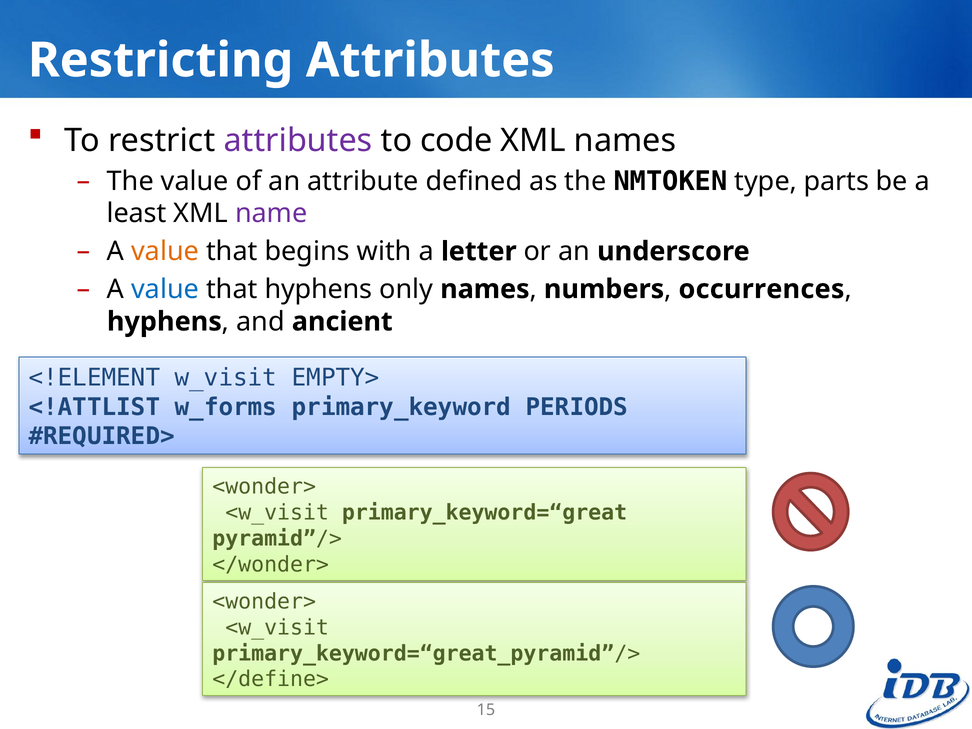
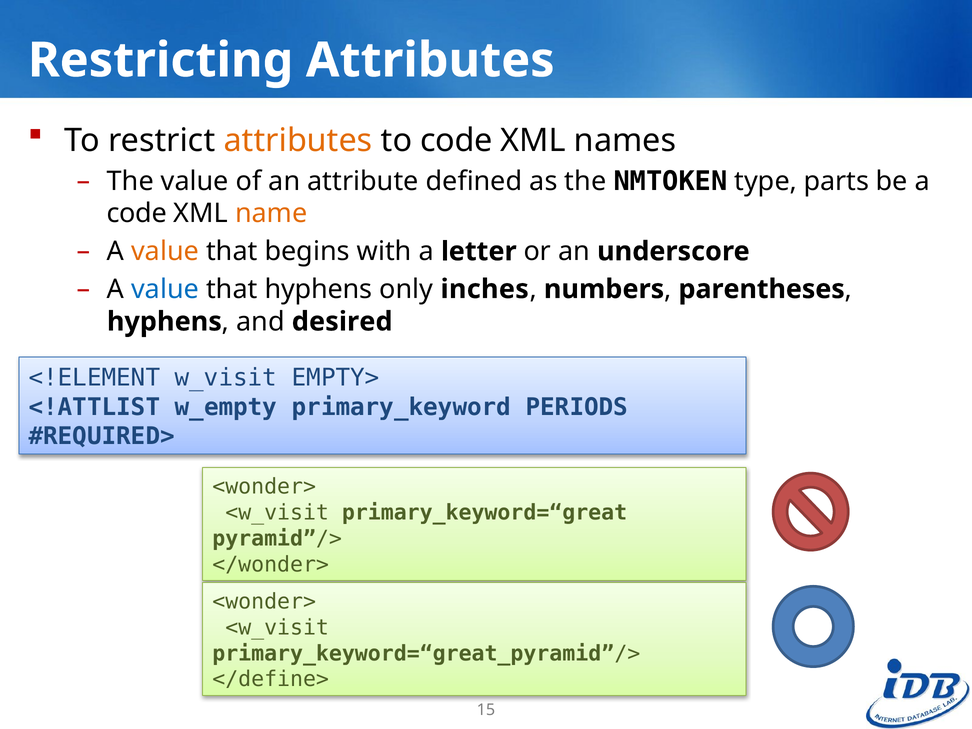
attributes at (298, 140) colour: purple -> orange
least at (137, 214): least -> code
name colour: purple -> orange
only names: names -> inches
occurrences: occurrences -> parentheses
ancient: ancient -> desired
w_forms: w_forms -> w_empty
